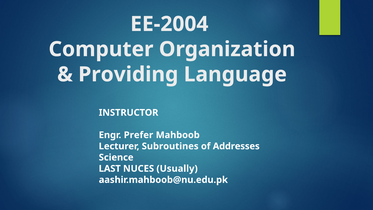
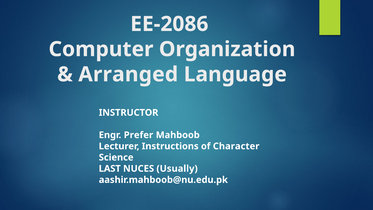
EE-2004: EE-2004 -> EE-2086
Providing: Providing -> Arranged
Subroutines: Subroutines -> Instructions
Addresses: Addresses -> Character
